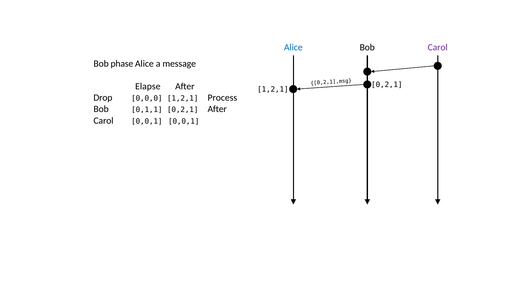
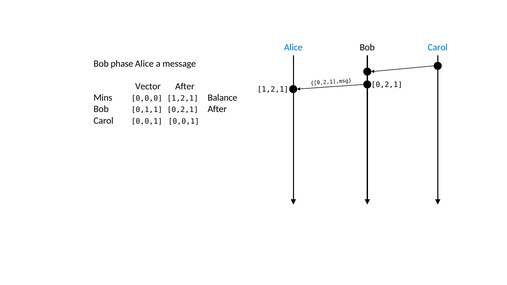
Carol at (438, 47) colour: purple -> blue
Elapse: Elapse -> Vector
Drop: Drop -> Mins
Process: Process -> Balance
